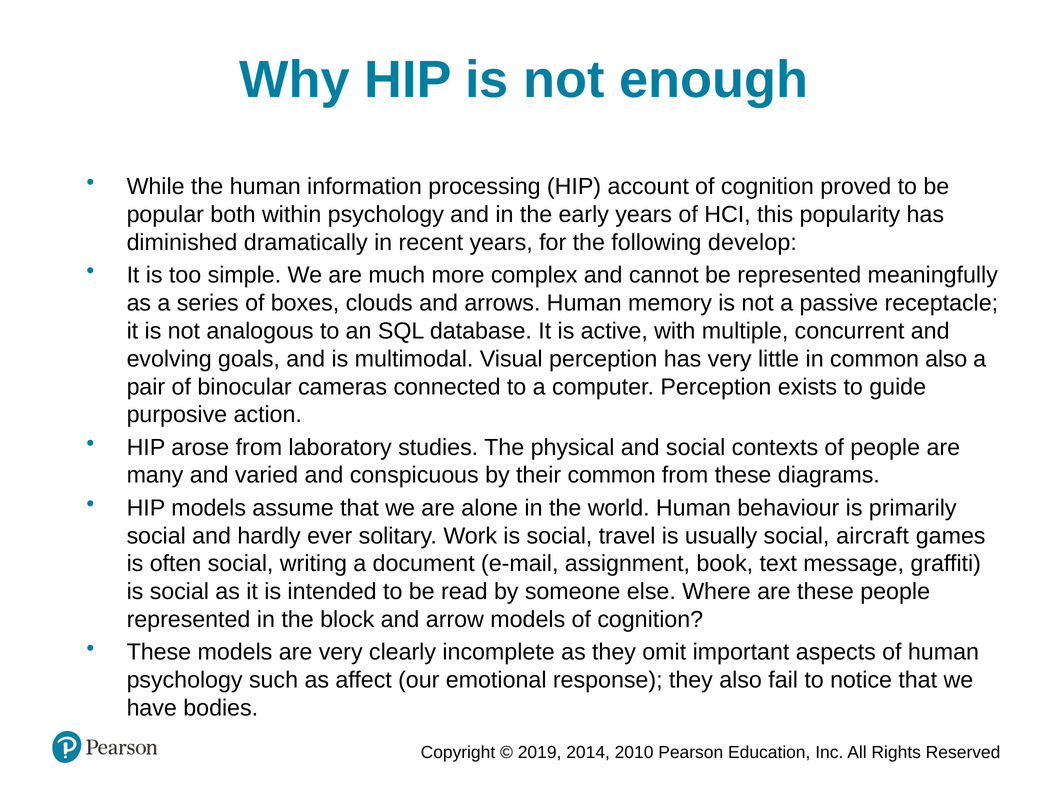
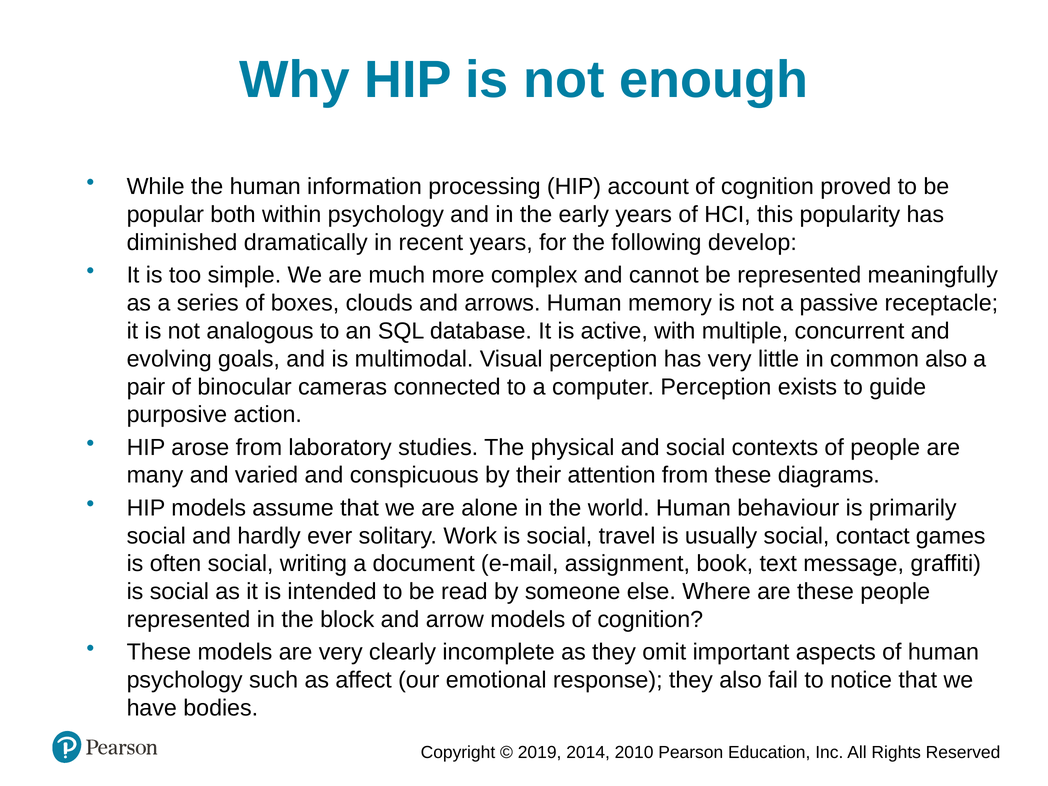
their common: common -> attention
aircraft: aircraft -> contact
